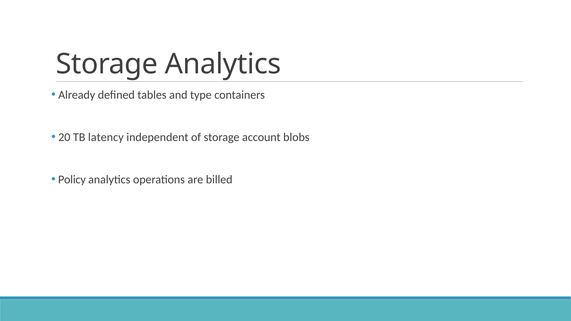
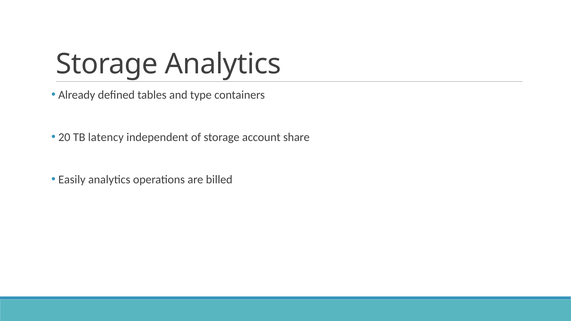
blobs: blobs -> share
Policy: Policy -> Easily
